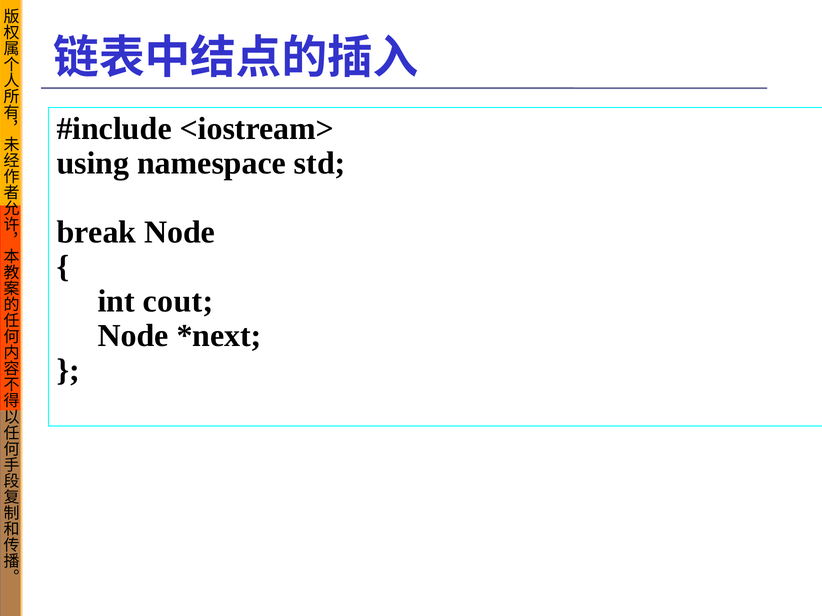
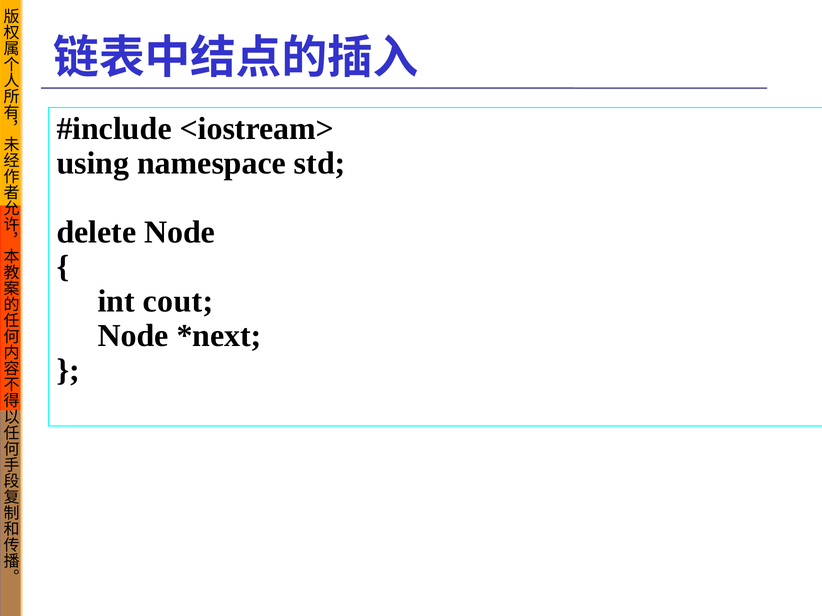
break: break -> delete
